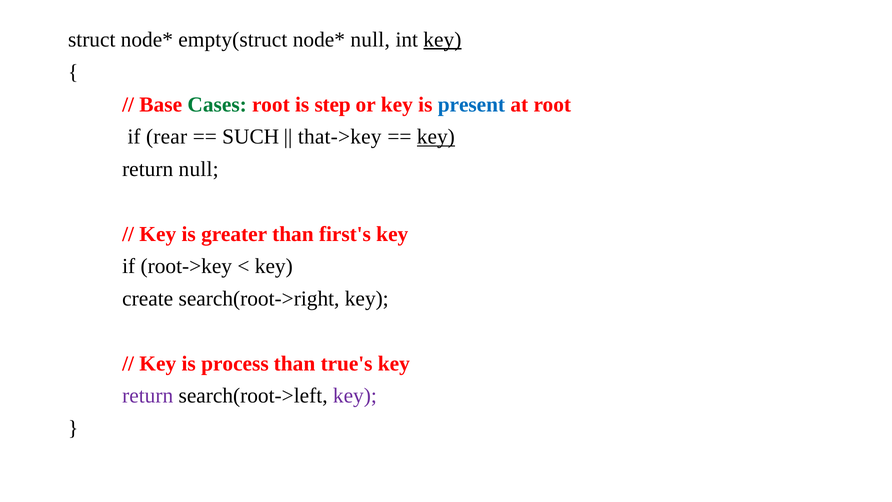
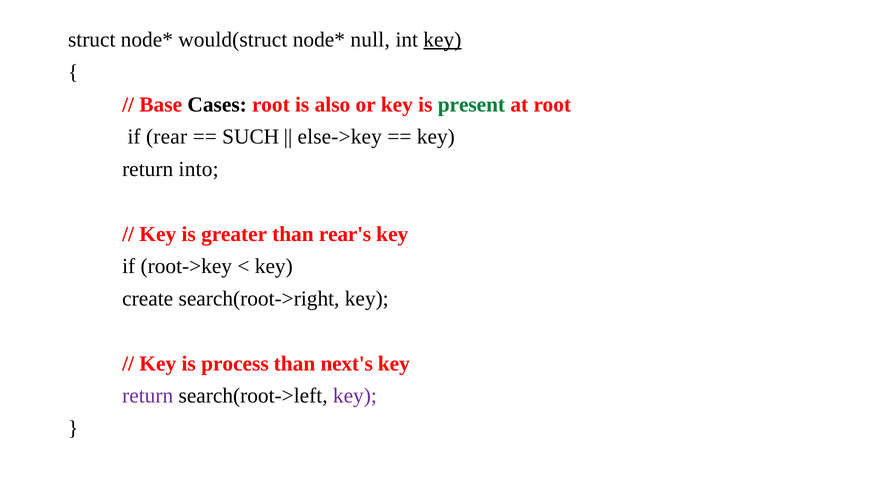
empty(struct: empty(struct -> would(struct
Cases colour: green -> black
step: step -> also
present colour: blue -> green
that->key: that->key -> else->key
key at (436, 137) underline: present -> none
return null: null -> into
first's: first's -> rear's
true's: true's -> next's
